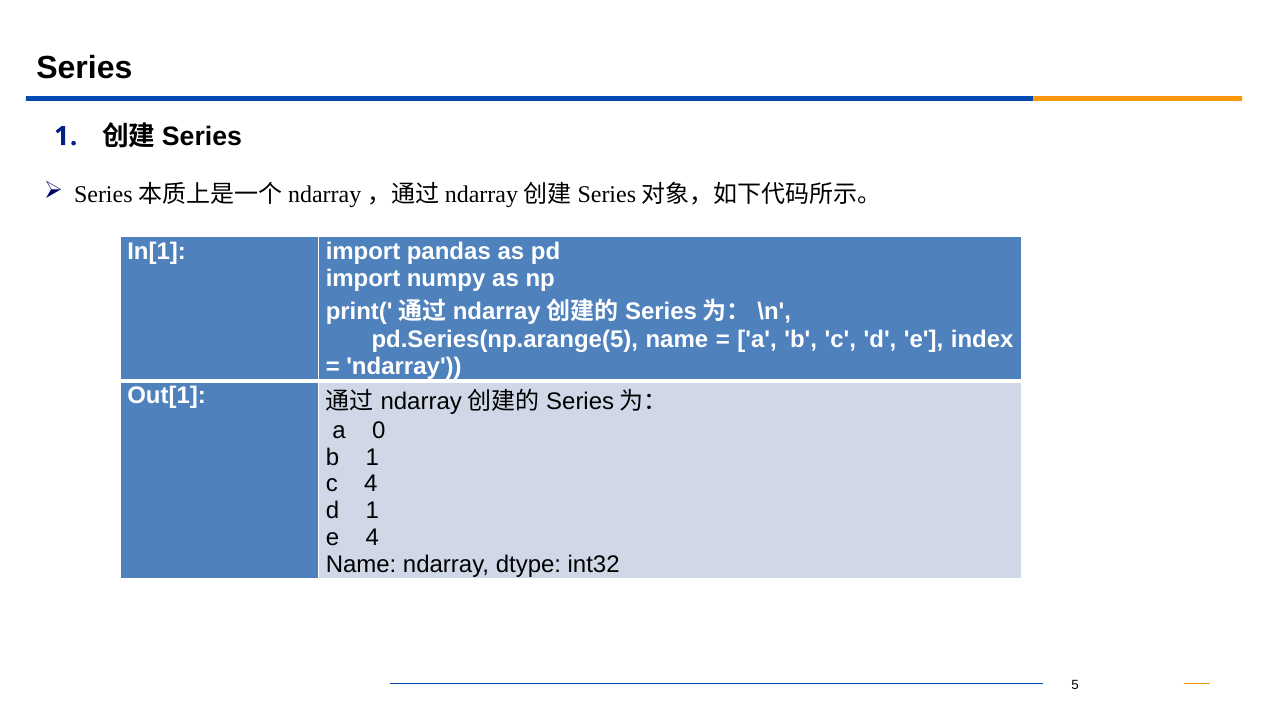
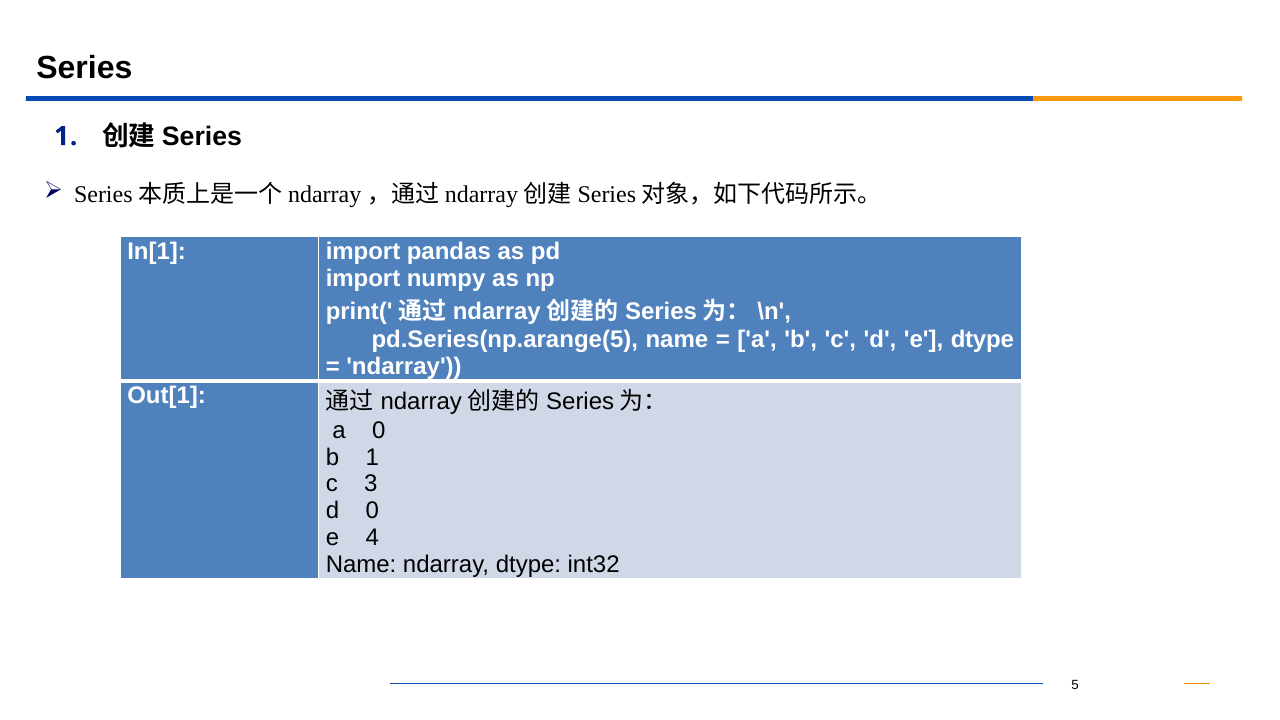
e index: index -> dtype
c 4: 4 -> 3
d 1: 1 -> 0
